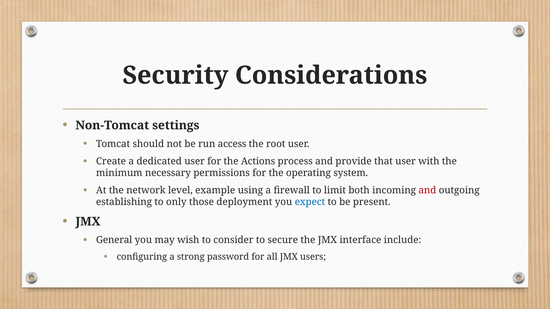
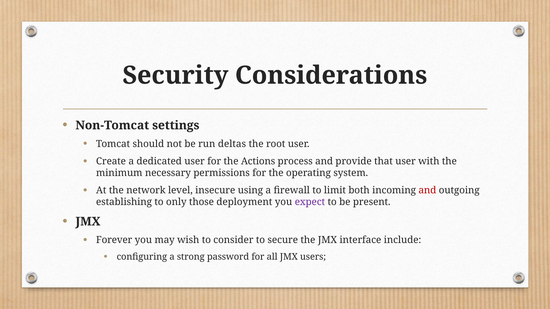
access: access -> deltas
example: example -> insecure
expect colour: blue -> purple
General: General -> Forever
